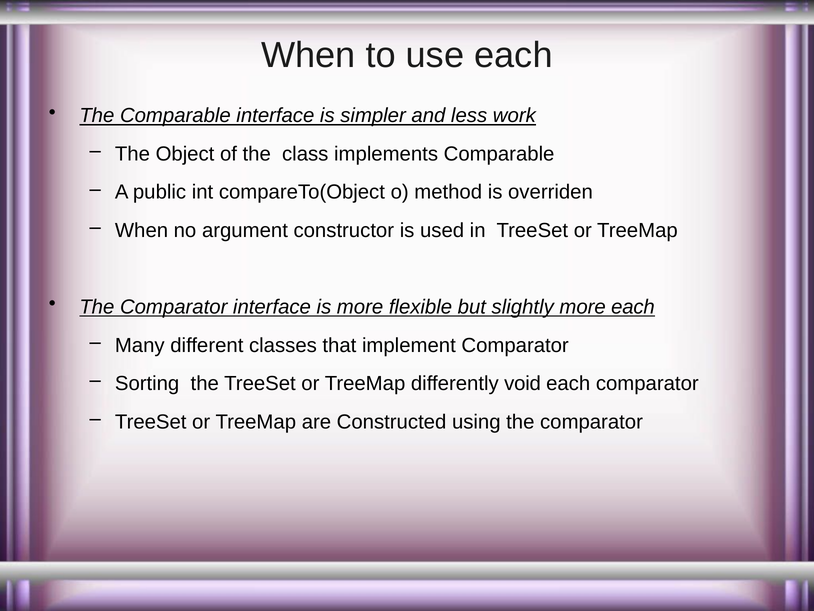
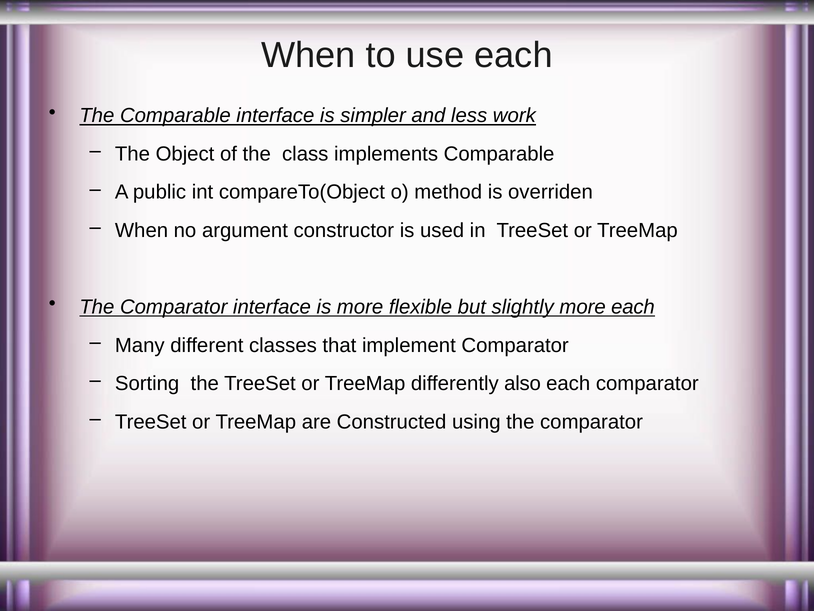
void: void -> also
